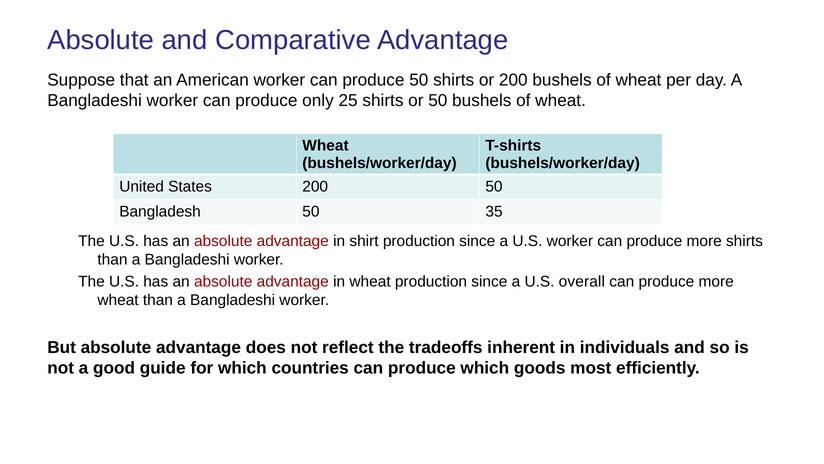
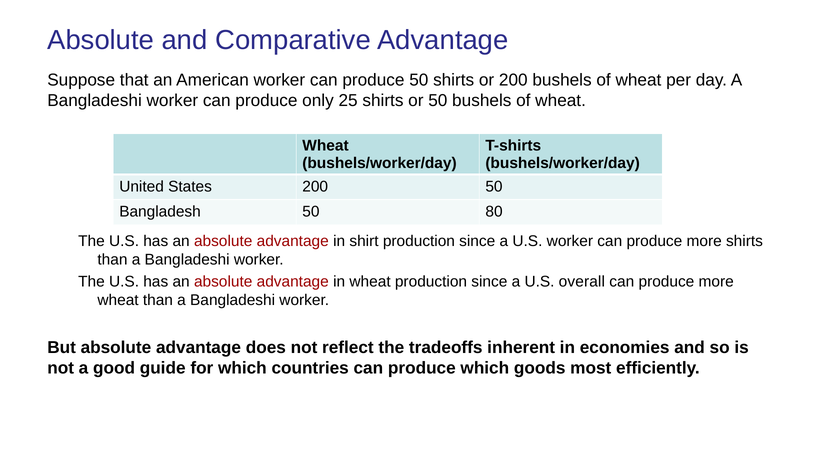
35: 35 -> 80
individuals: individuals -> economies
